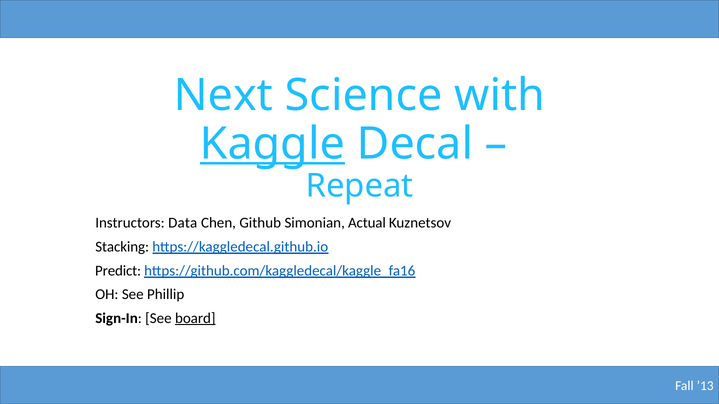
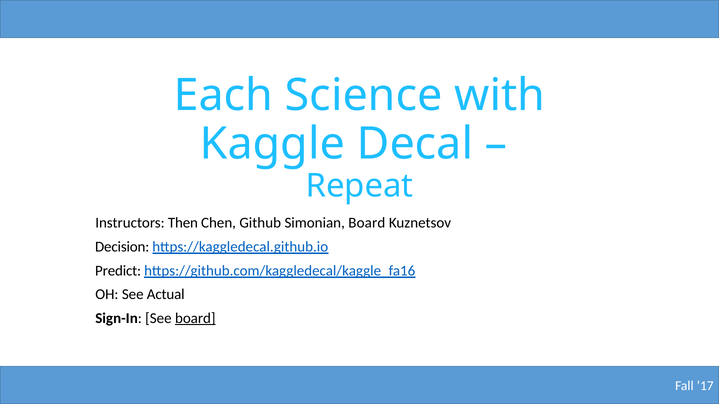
Next: Next -> Each
Kaggle underline: present -> none
Data: Data -> Then
Simonian Actual: Actual -> Board
Stacking: Stacking -> Decision
Phillip: Phillip -> Actual
’13: ’13 -> ’17
